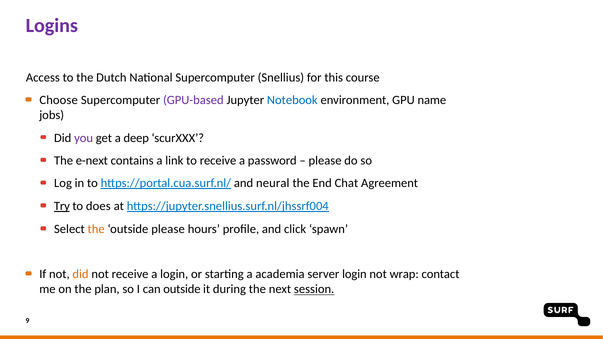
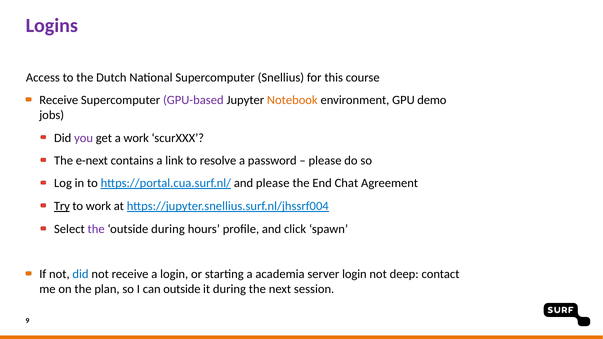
Choose at (59, 100): Choose -> Receive
Notebook colour: blue -> orange
name: name -> demo
a deep: deep -> work
to receive: receive -> resolve
and neural: neural -> please
to does: does -> work
the at (96, 229) colour: orange -> purple
outside please: please -> during
did at (81, 274) colour: orange -> blue
wrap: wrap -> deep
session underline: present -> none
